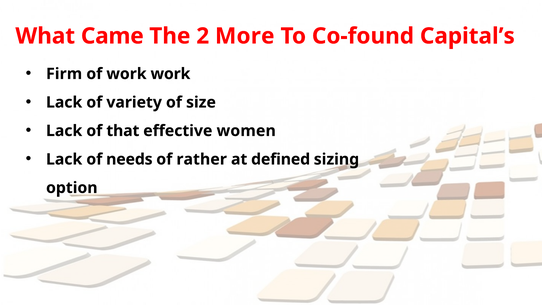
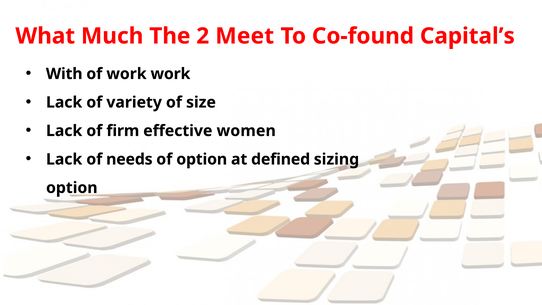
Came: Came -> Much
More: More -> Meet
Firm: Firm -> With
that: that -> firm
of rather: rather -> option
